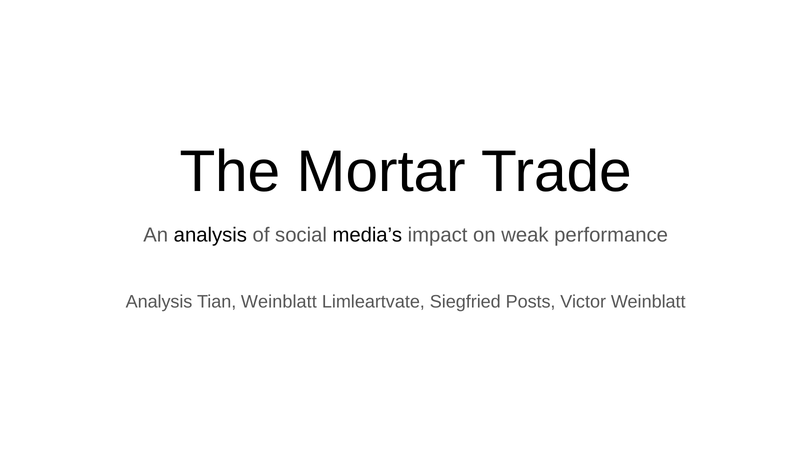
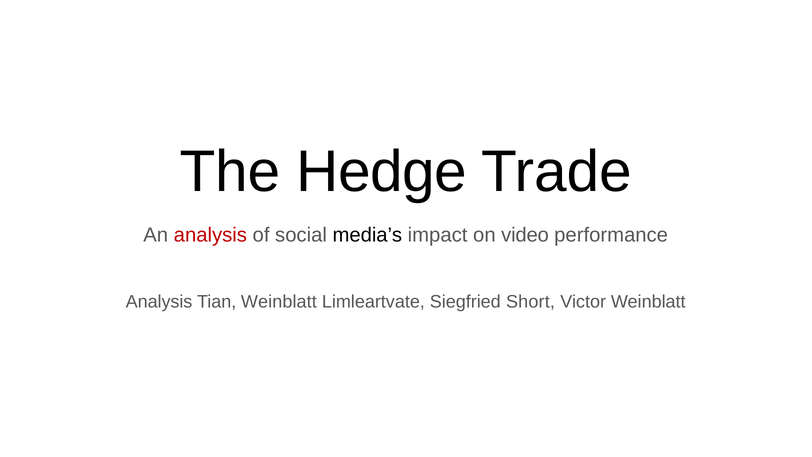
Mortar: Mortar -> Hedge
analysis at (210, 235) colour: black -> red
weak: weak -> video
Posts: Posts -> Short
